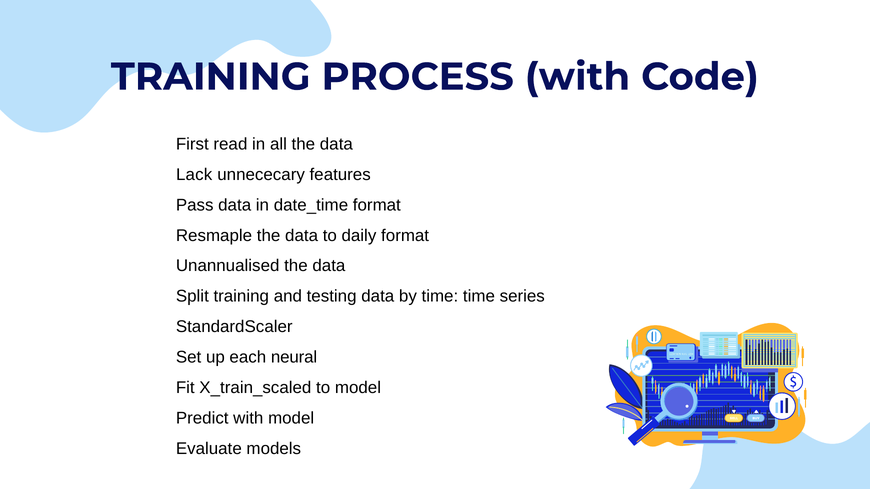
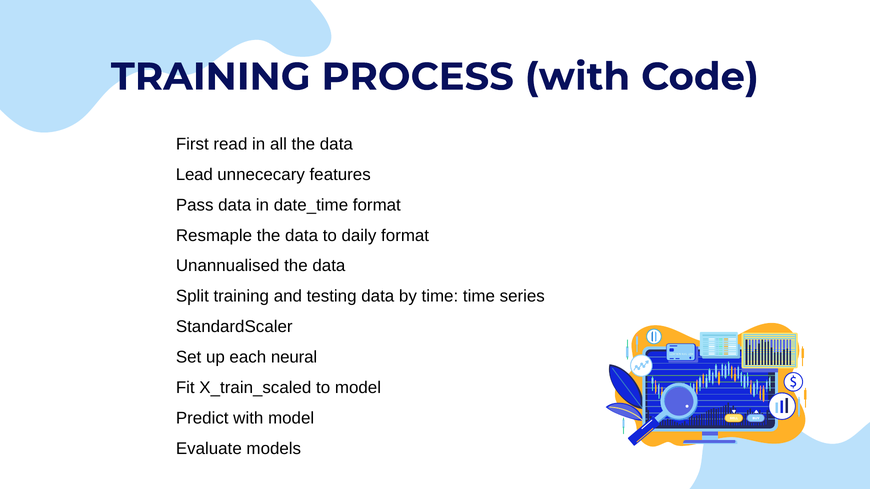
Lack: Lack -> Lead
